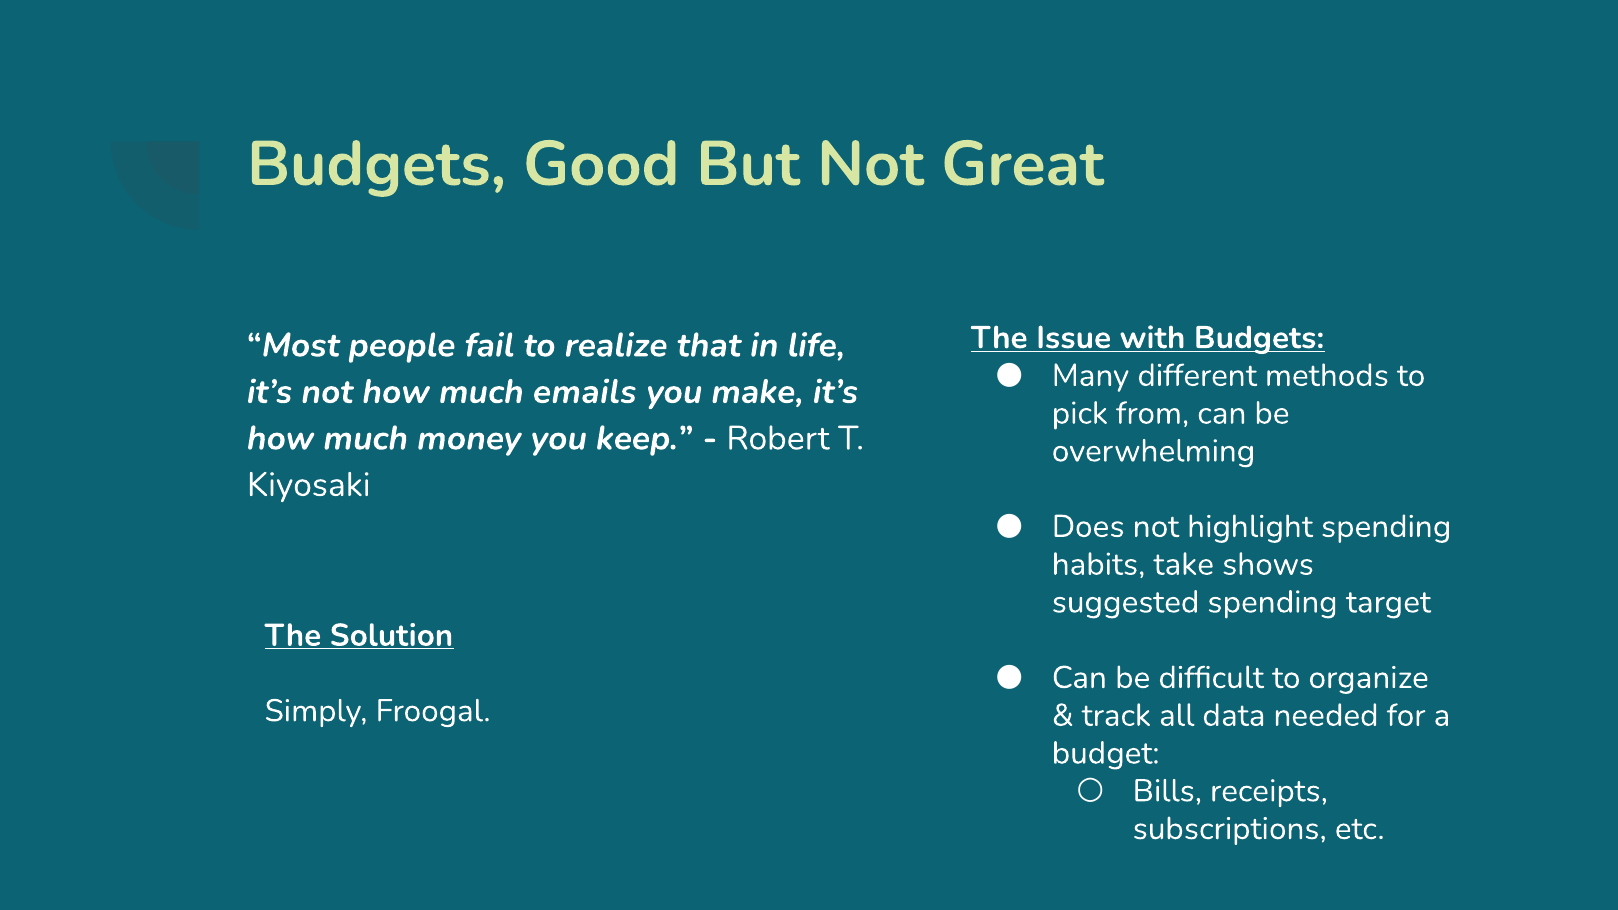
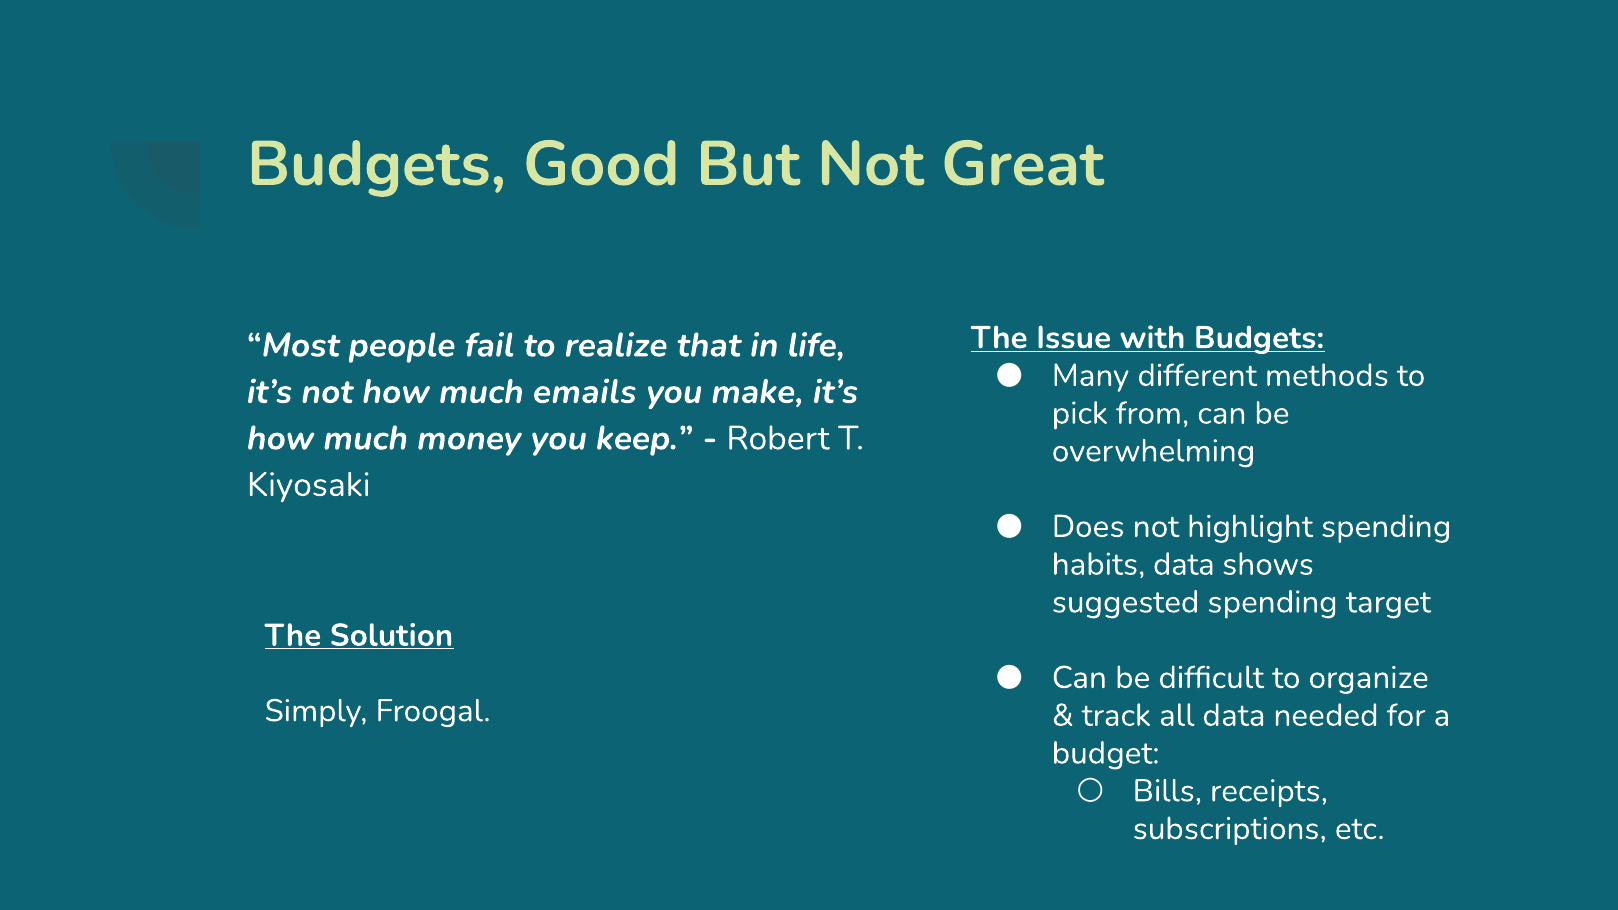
habits take: take -> data
